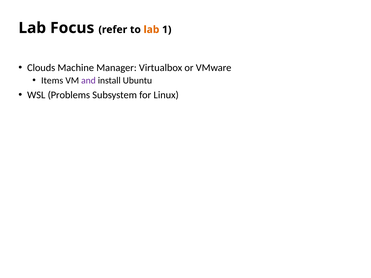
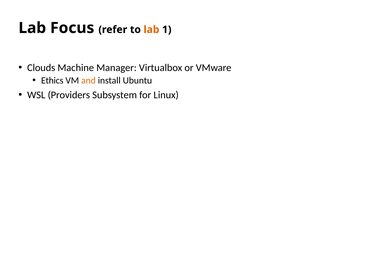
Items: Items -> Ethics
and colour: purple -> orange
Problems: Problems -> Providers
